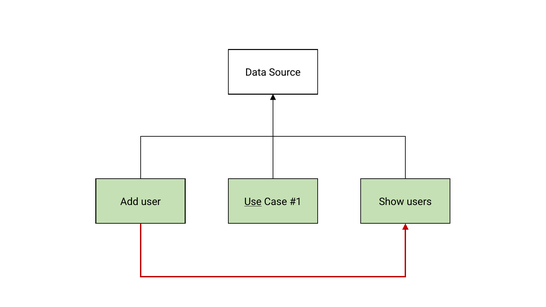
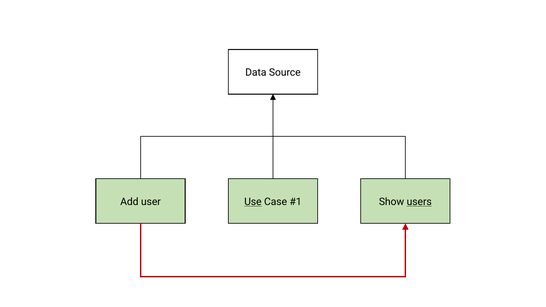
users underline: none -> present
